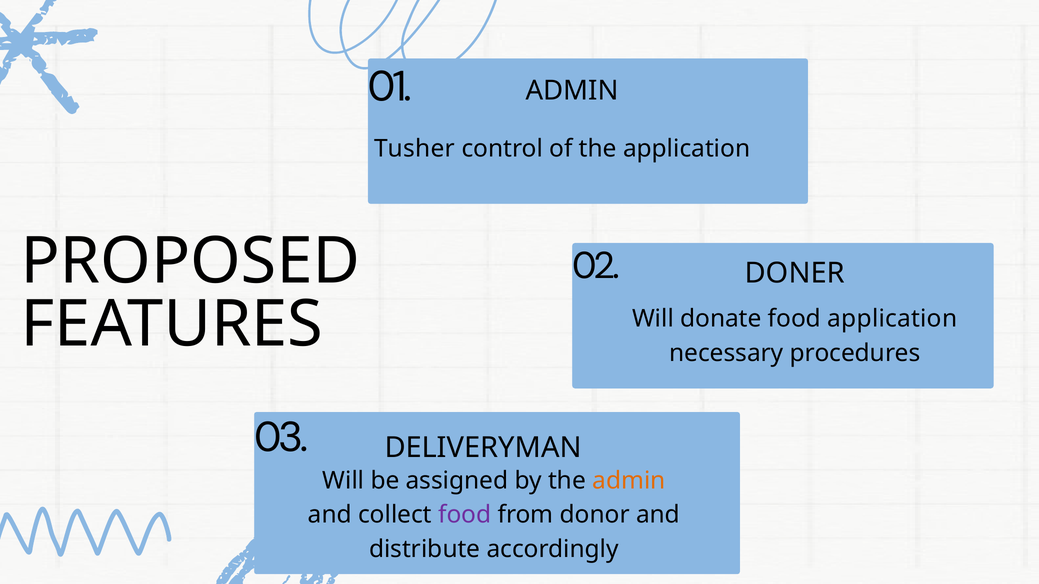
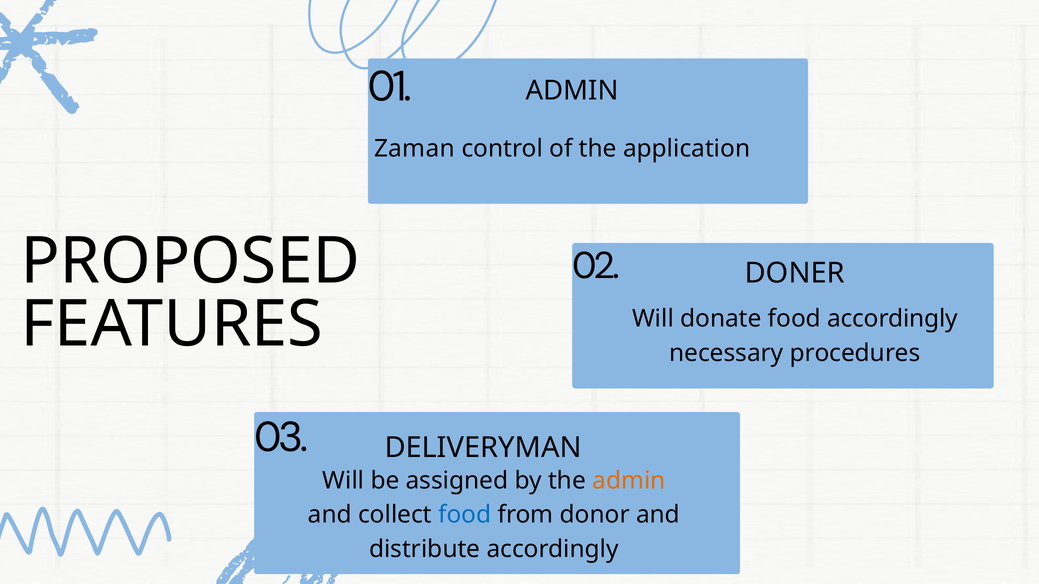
Tusher: Tusher -> Zaman
food application: application -> accordingly
food at (465, 515) colour: purple -> blue
